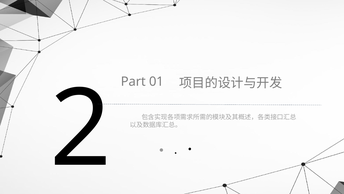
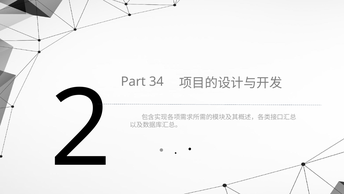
01: 01 -> 34
